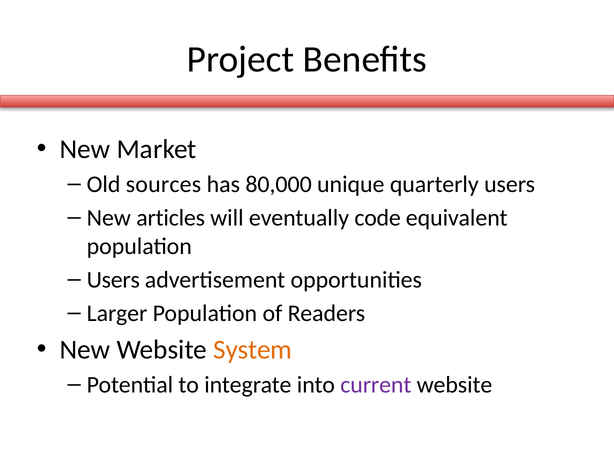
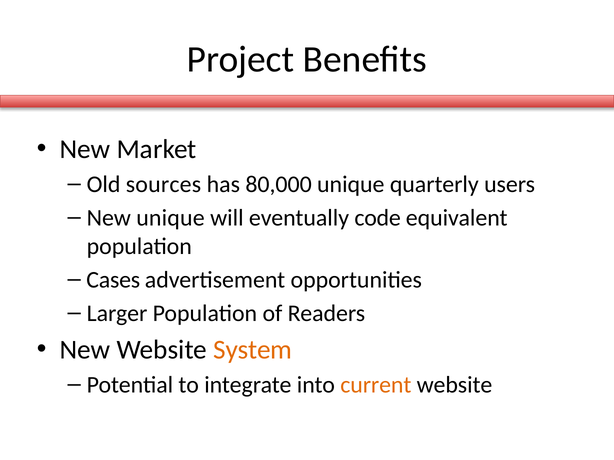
New articles: articles -> unique
Users at (113, 280): Users -> Cases
current colour: purple -> orange
